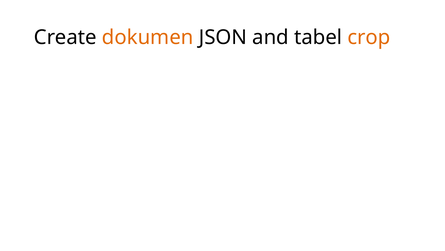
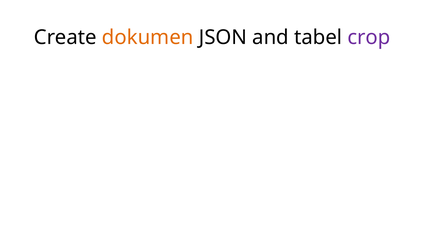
crop colour: orange -> purple
